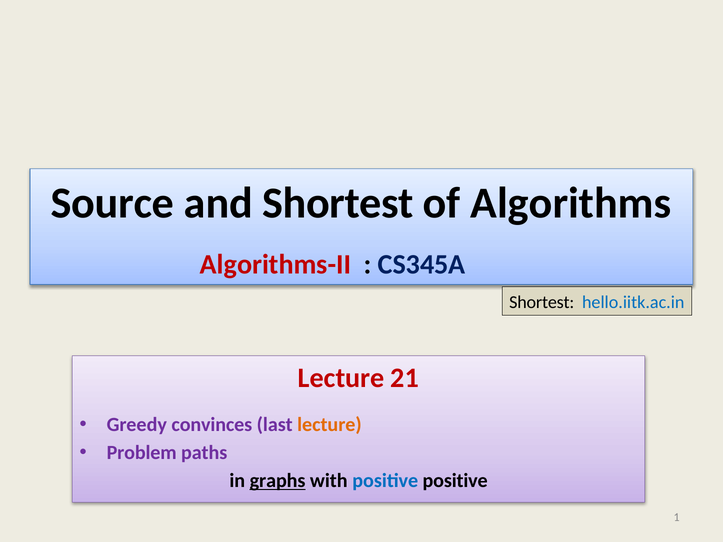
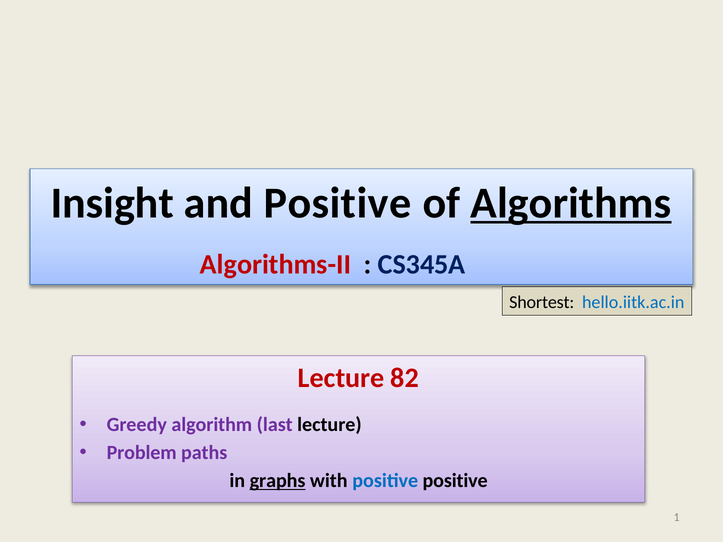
Source: Source -> Insight
and Shortest: Shortest -> Positive
Algorithms underline: none -> present
21: 21 -> 82
convinces: convinces -> algorithm
lecture at (329, 425) colour: orange -> black
